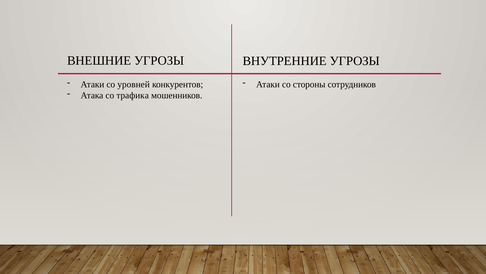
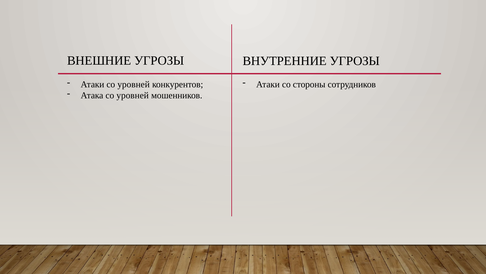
Атака со трафика: трафика -> уровней
